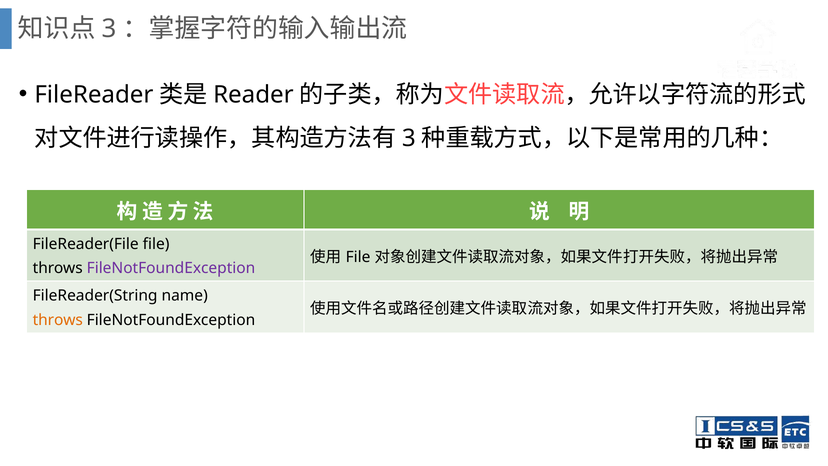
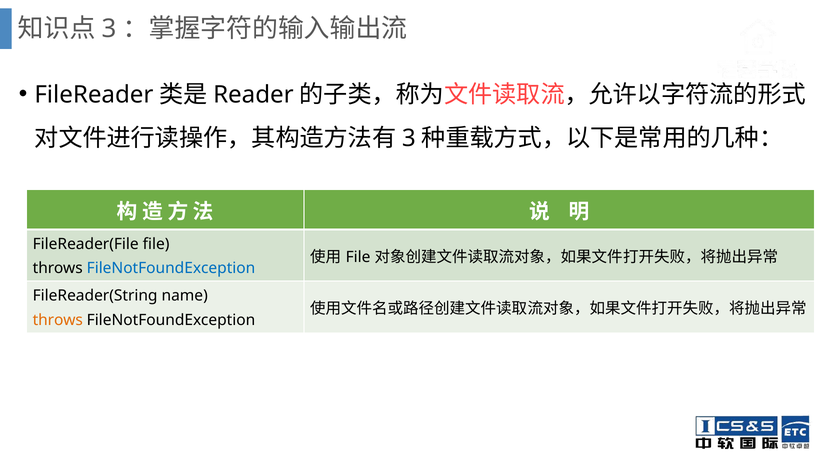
FileNotFoundException at (171, 268) colour: purple -> blue
